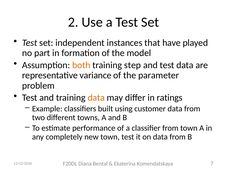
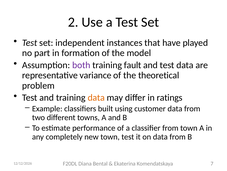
both colour: orange -> purple
step: step -> fault
parameter: parameter -> theoretical
